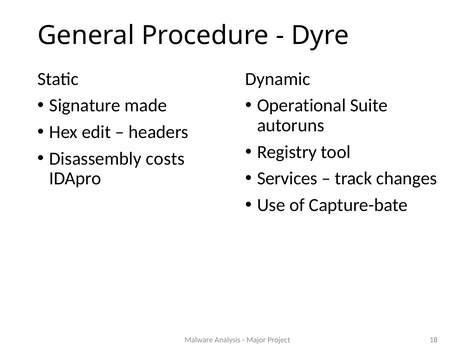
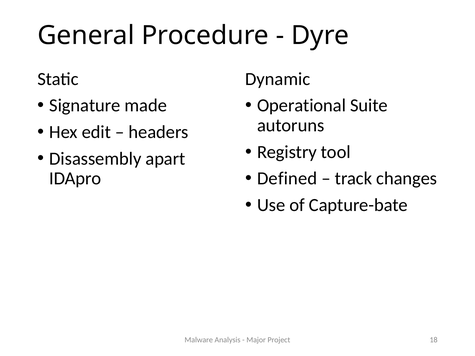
costs: costs -> apart
Services: Services -> Defined
